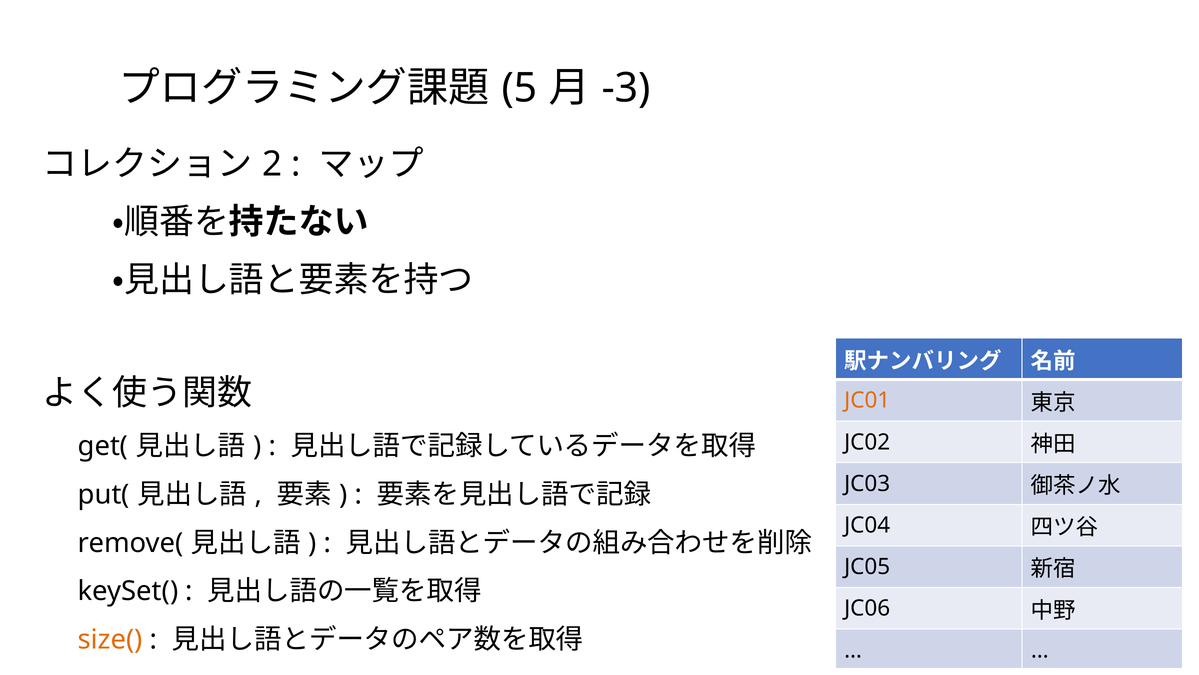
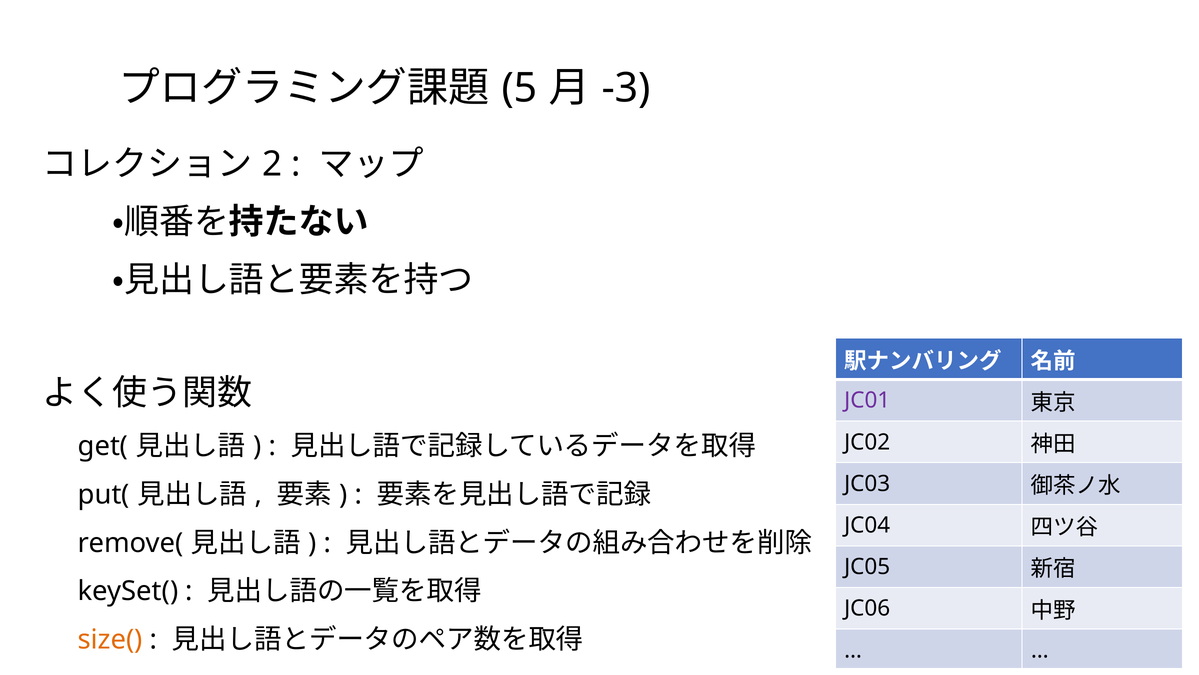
JC01 colour: orange -> purple
